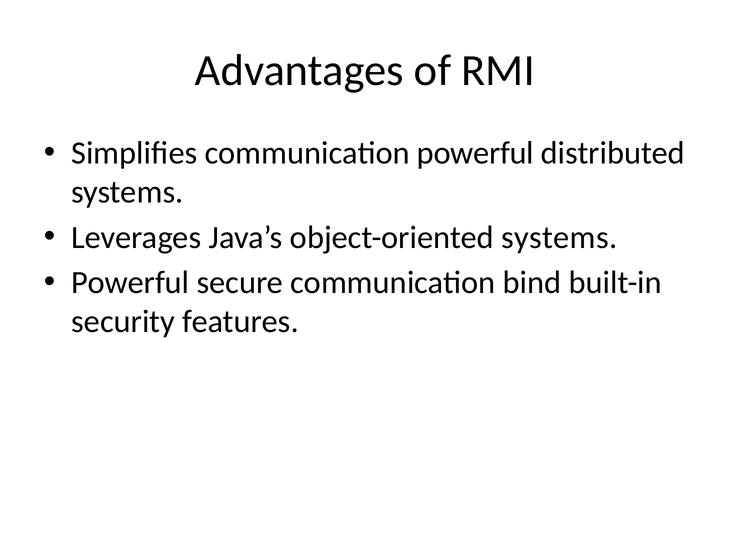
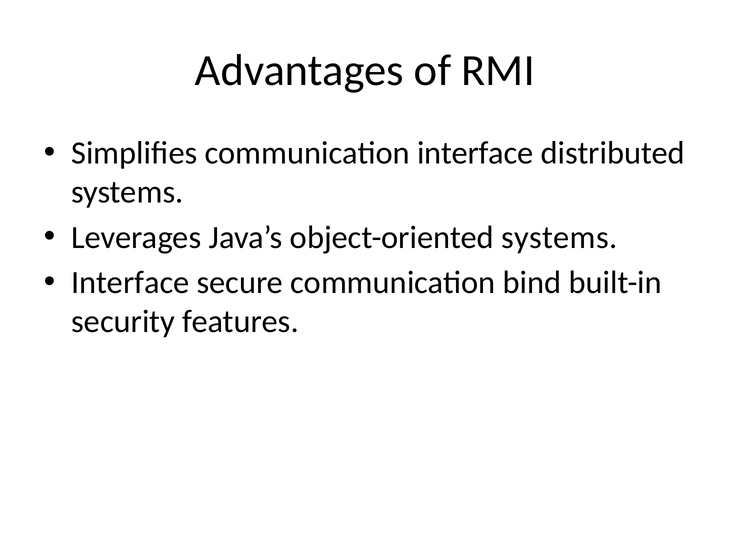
communication powerful: powerful -> interface
Powerful at (130, 283): Powerful -> Interface
